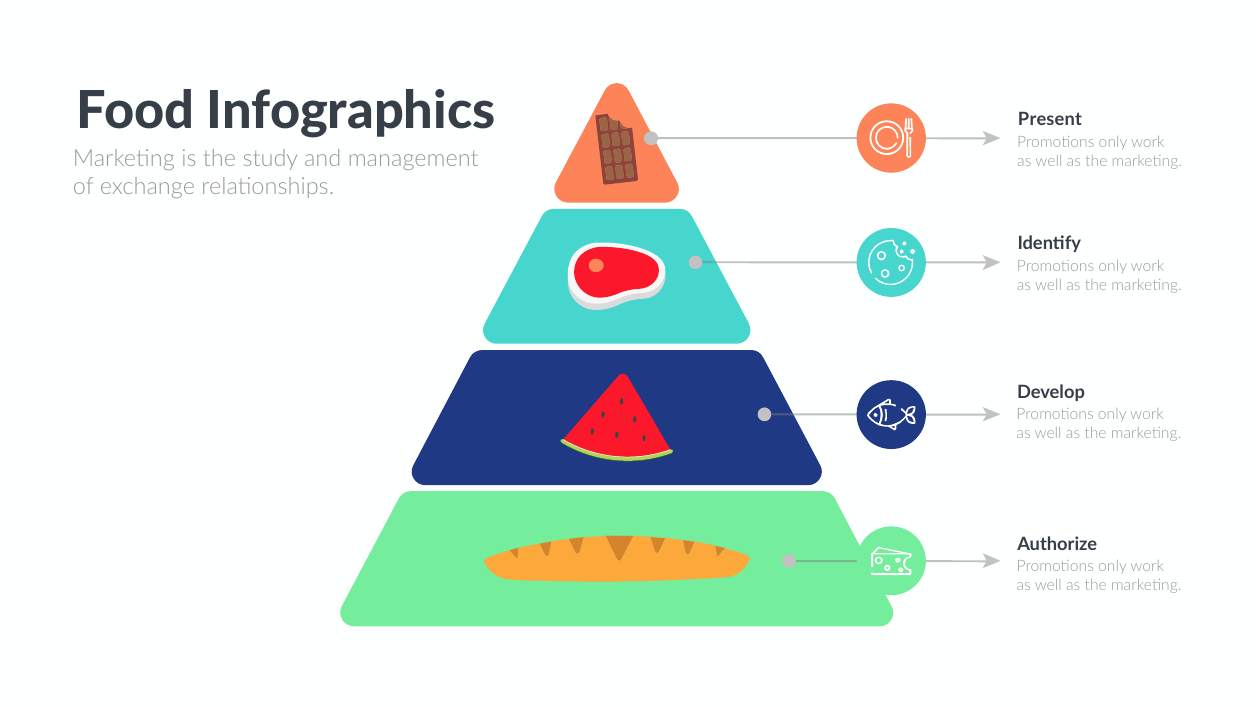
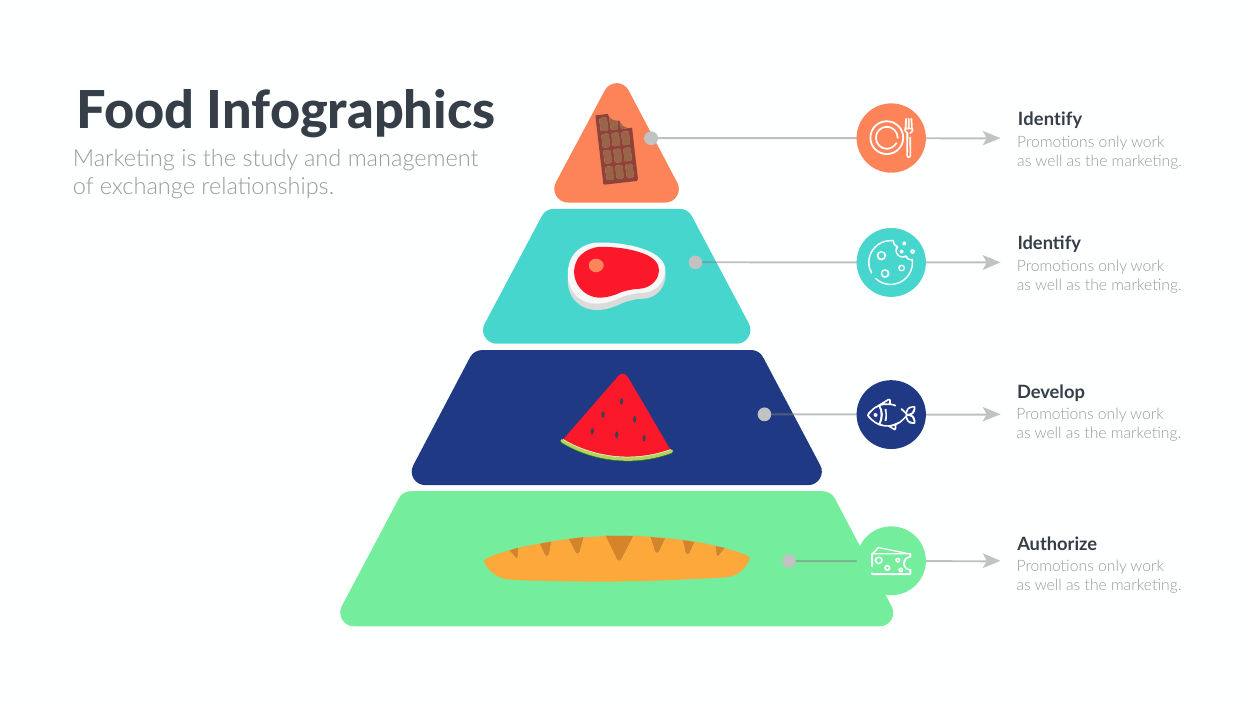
Present at (1050, 120): Present -> Identify
